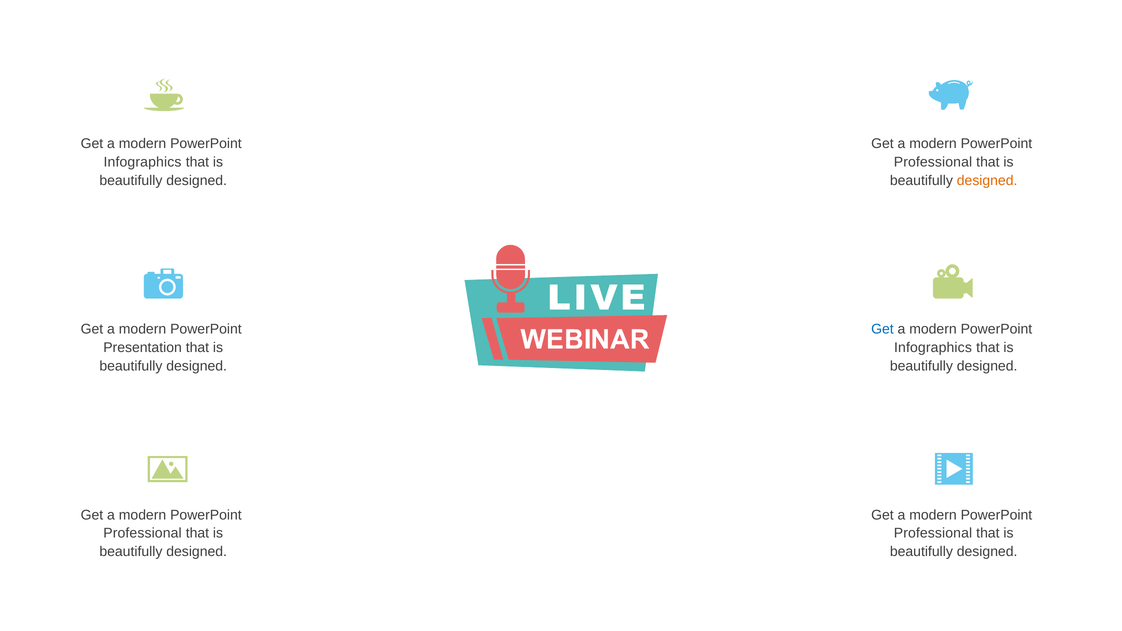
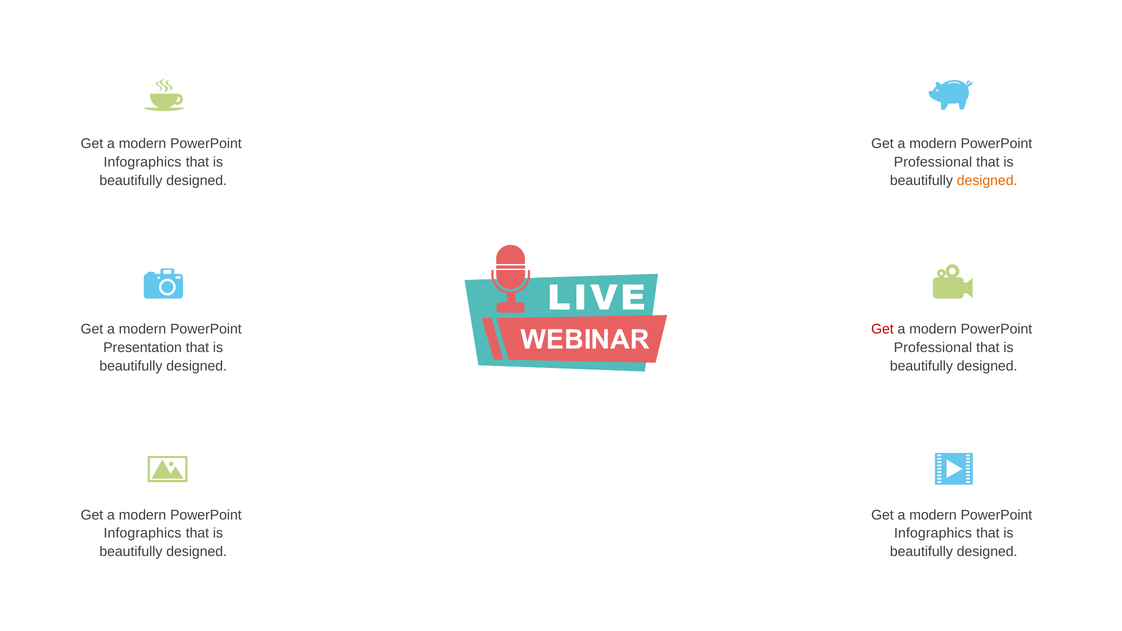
Get at (882, 329) colour: blue -> red
Infographics at (933, 348): Infographics -> Professional
Professional at (143, 533): Professional -> Infographics
Professional at (933, 533): Professional -> Infographics
